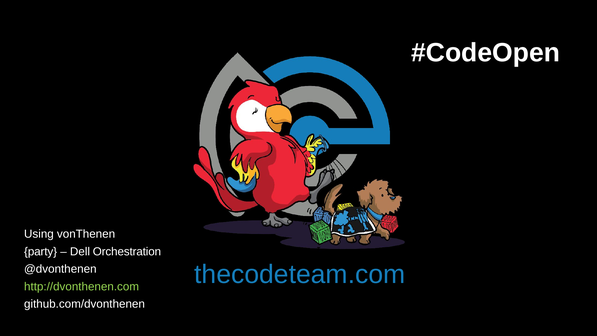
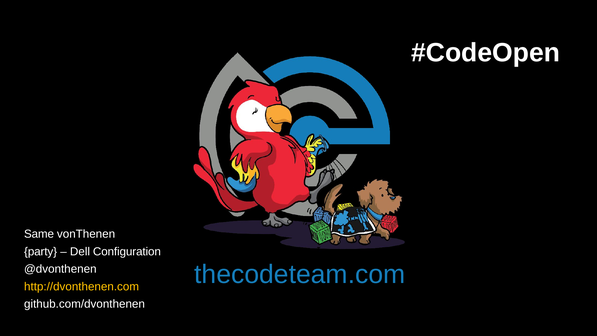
Using: Using -> Same
Orchestration: Orchestration -> Configuration
http://dvonthenen.com colour: light green -> yellow
